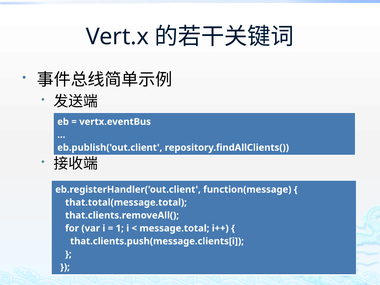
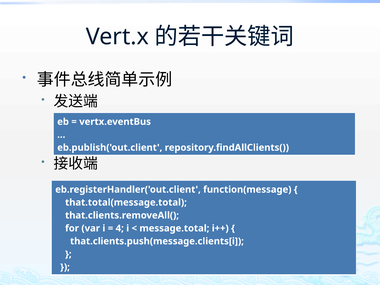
1: 1 -> 4
